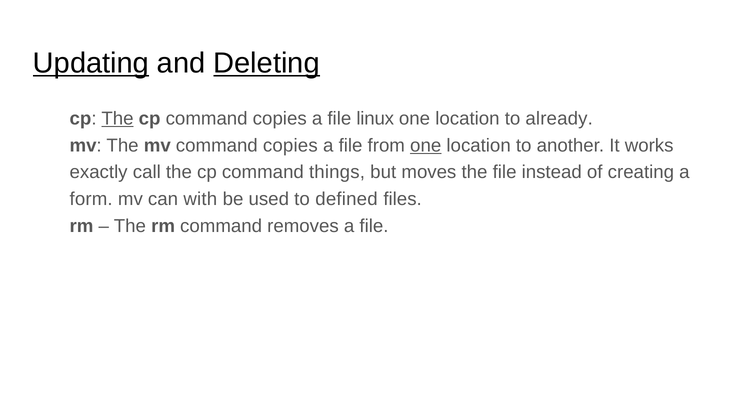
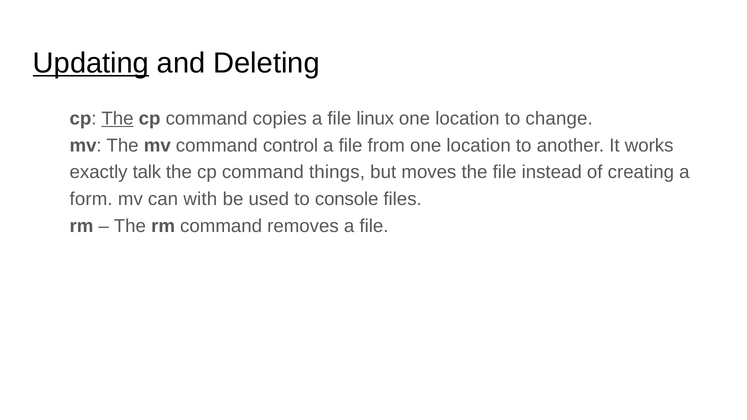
Deleting underline: present -> none
already: already -> change
mv command copies: copies -> control
one at (426, 145) underline: present -> none
call: call -> talk
defined: defined -> console
